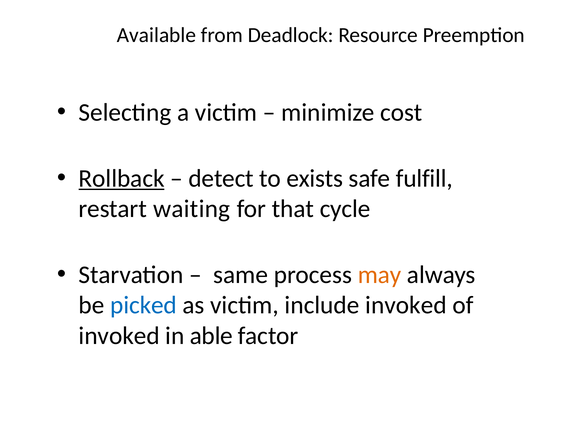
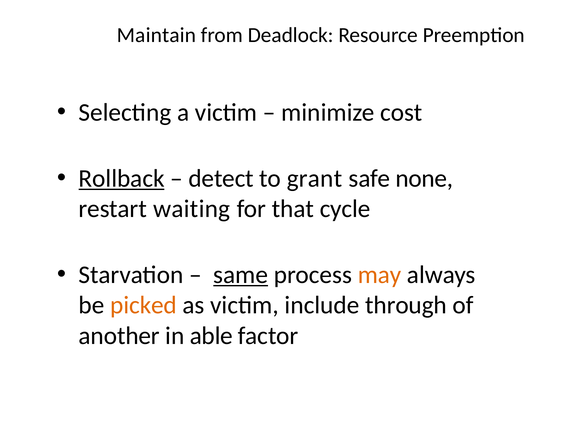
Available: Available -> Maintain
exists: exists -> grant
fulfill: fulfill -> none
same underline: none -> present
picked colour: blue -> orange
include invoked: invoked -> through
invoked at (119, 335): invoked -> another
